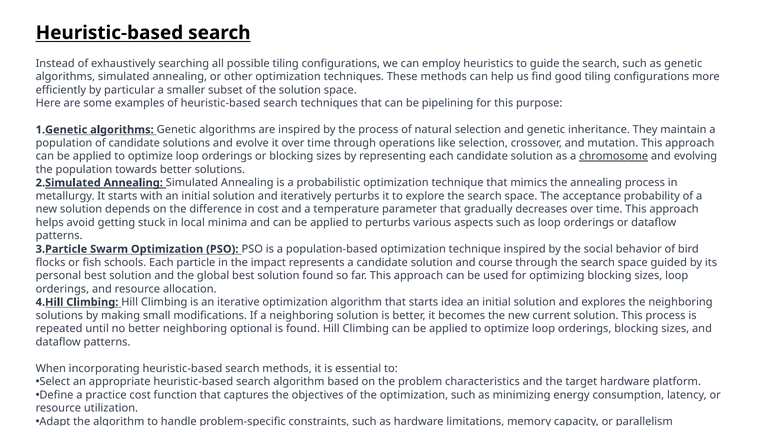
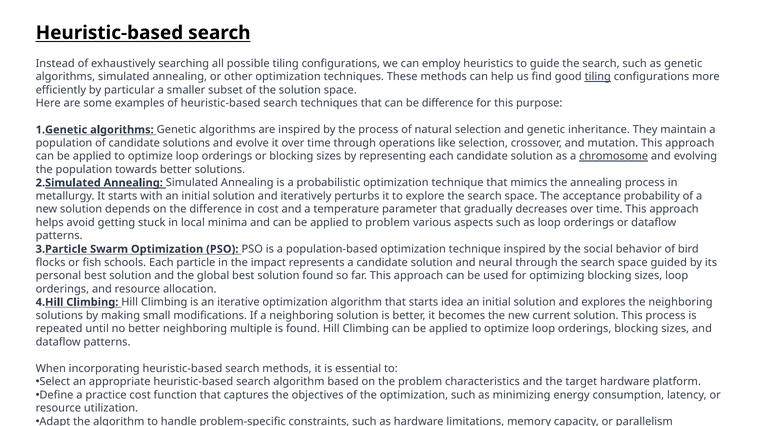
tiling at (598, 77) underline: none -> present
be pipelining: pipelining -> difference
to perturbs: perturbs -> problem
course: course -> neural
optional: optional -> multiple
